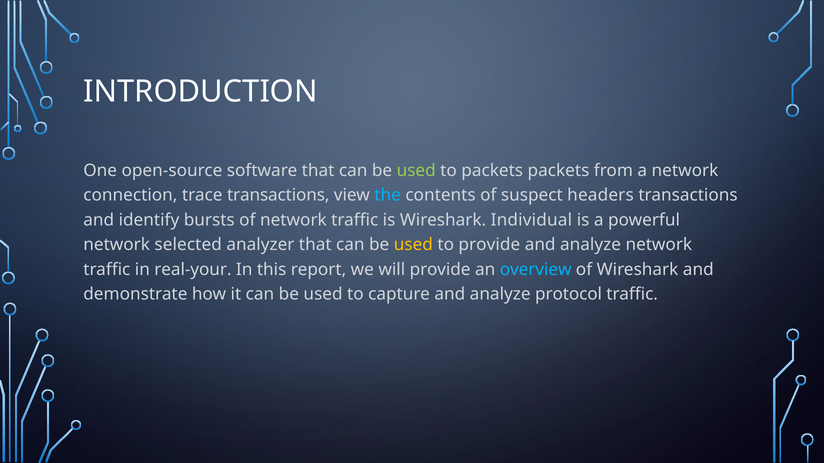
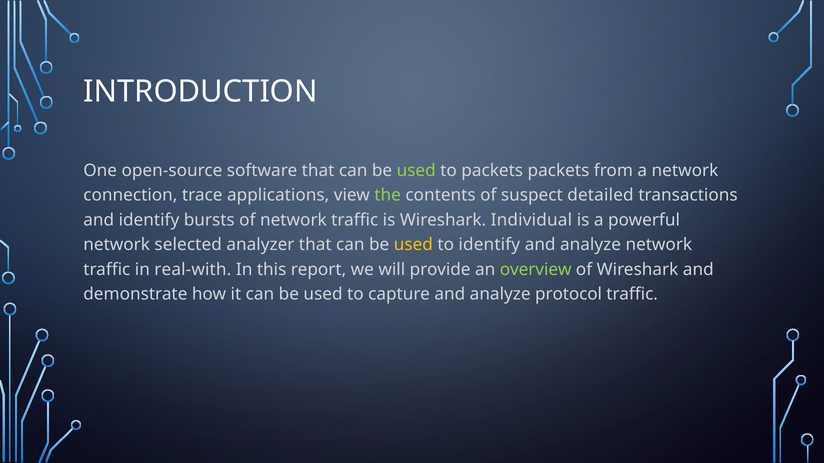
trace transactions: transactions -> applications
the colour: light blue -> light green
headers: headers -> detailed
to provide: provide -> identify
real-your: real-your -> real-with
overview colour: light blue -> light green
